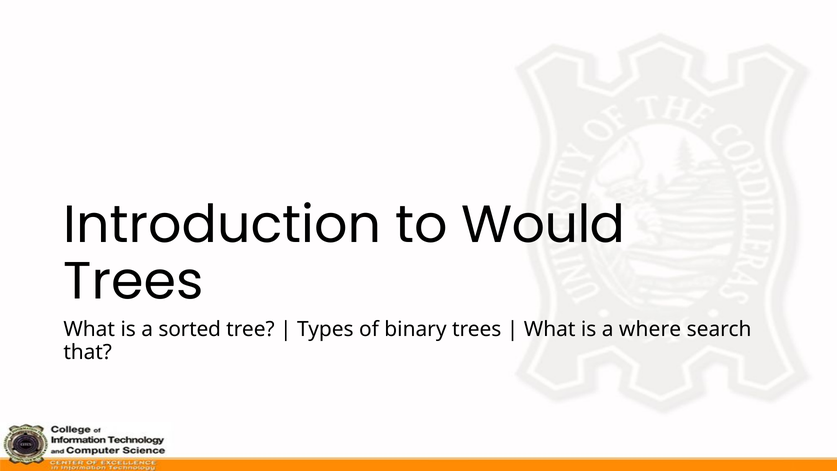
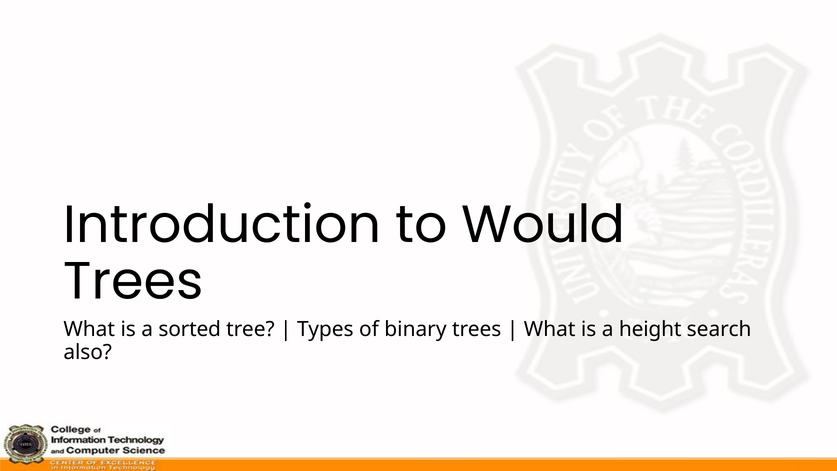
where: where -> height
that: that -> also
